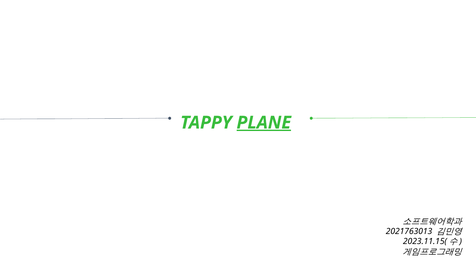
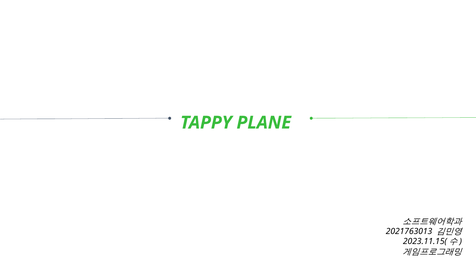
PLANE underline: present -> none
